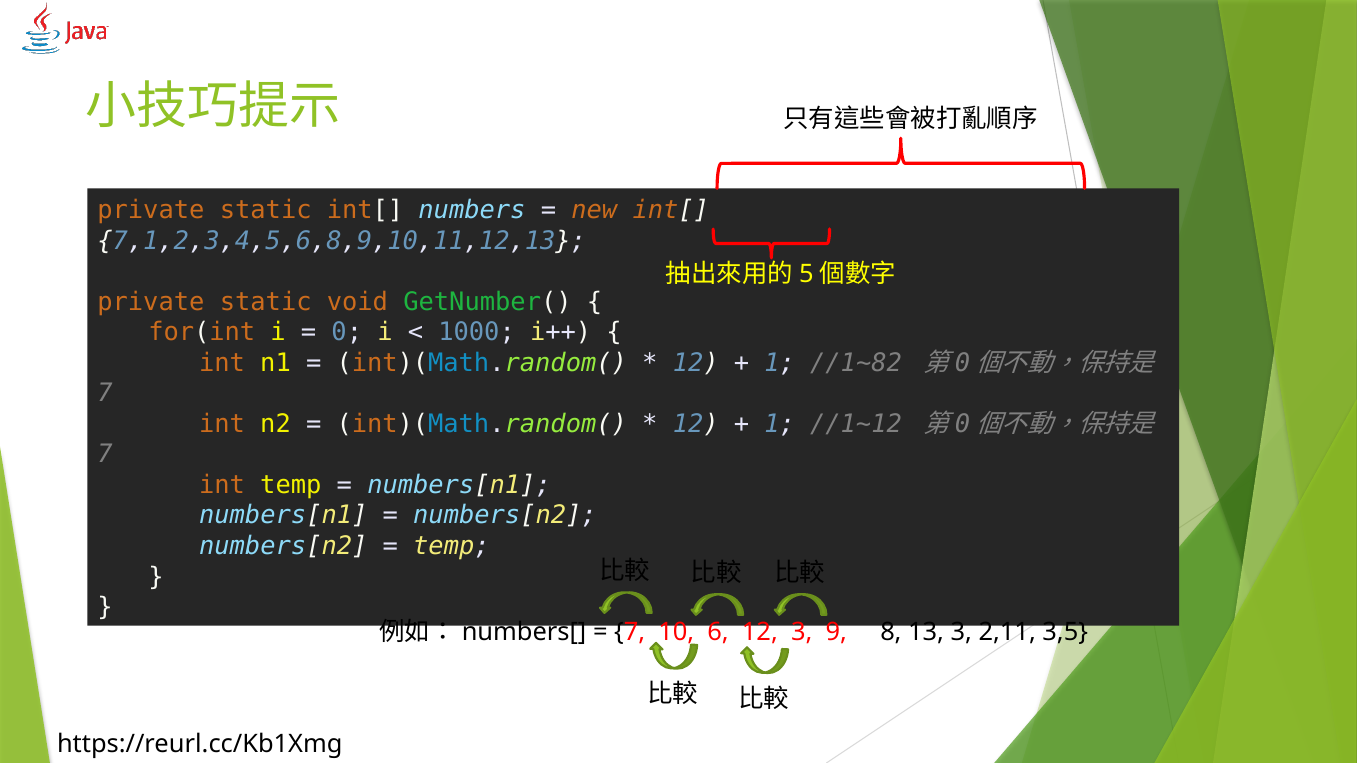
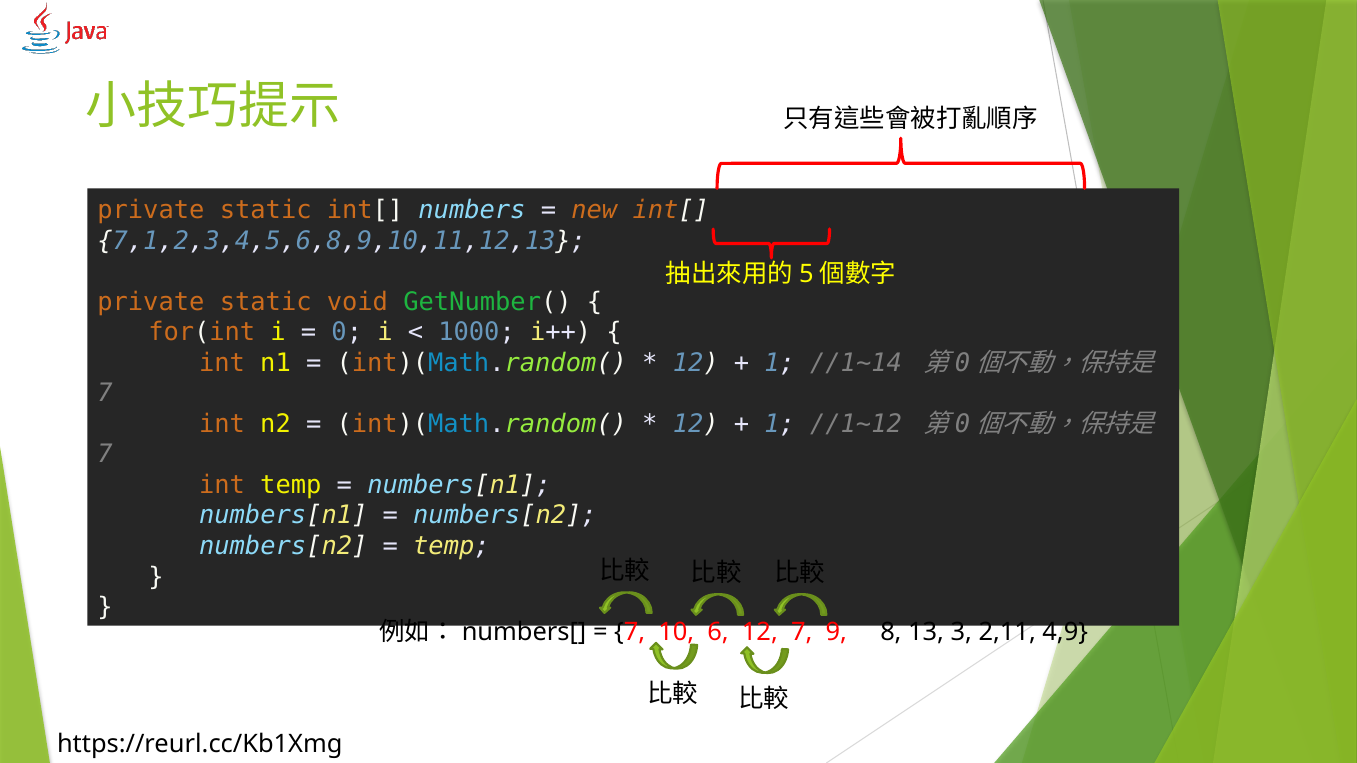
//1~82: //1~82 -> //1~14
3 at (802, 633): 3 -> 7
3,5: 3,5 -> 4,9
